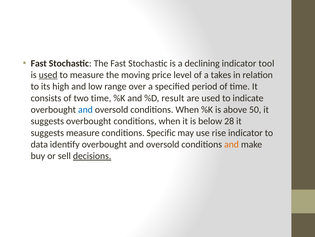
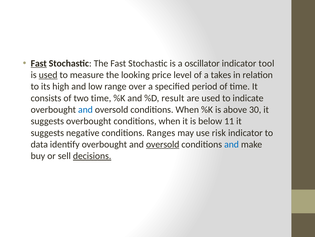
Fast at (39, 63) underline: none -> present
declining: declining -> oscillator
moving: moving -> looking
50: 50 -> 30
28: 28 -> 11
suggests measure: measure -> negative
Specific: Specific -> Ranges
rise: rise -> risk
oversold at (163, 144) underline: none -> present
and at (232, 144) colour: orange -> blue
